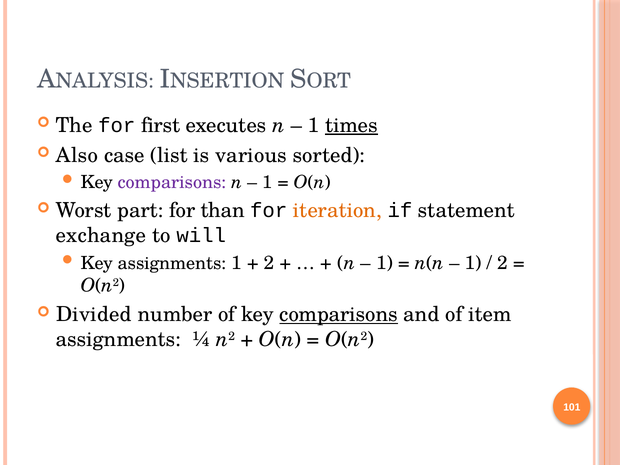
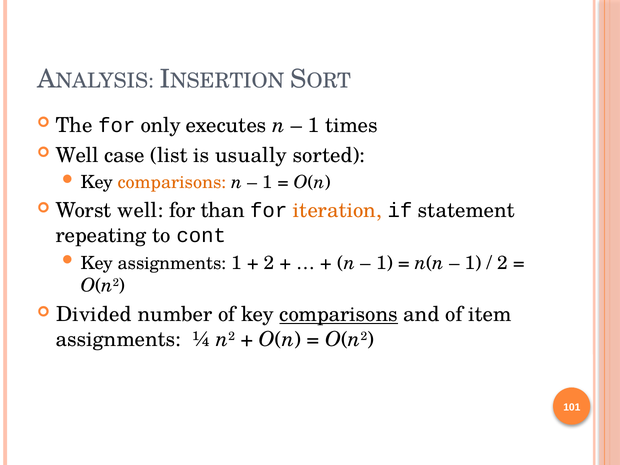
first: first -> only
times underline: present -> none
Also at (77, 155): Also -> Well
various: various -> usually
comparisons at (172, 182) colour: purple -> orange
Worst part: part -> well
exchange: exchange -> repeating
will: will -> cont
